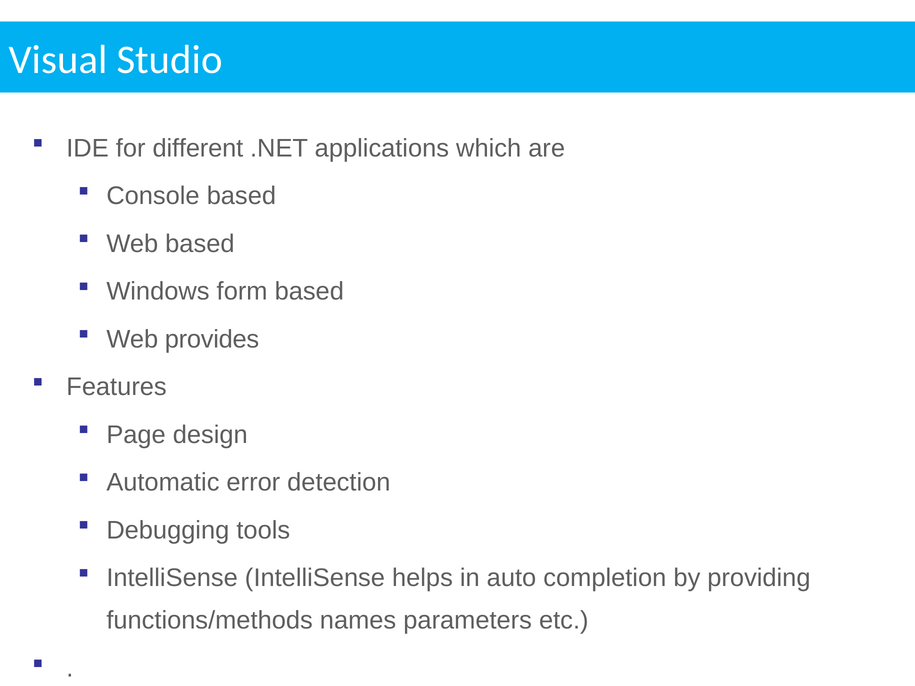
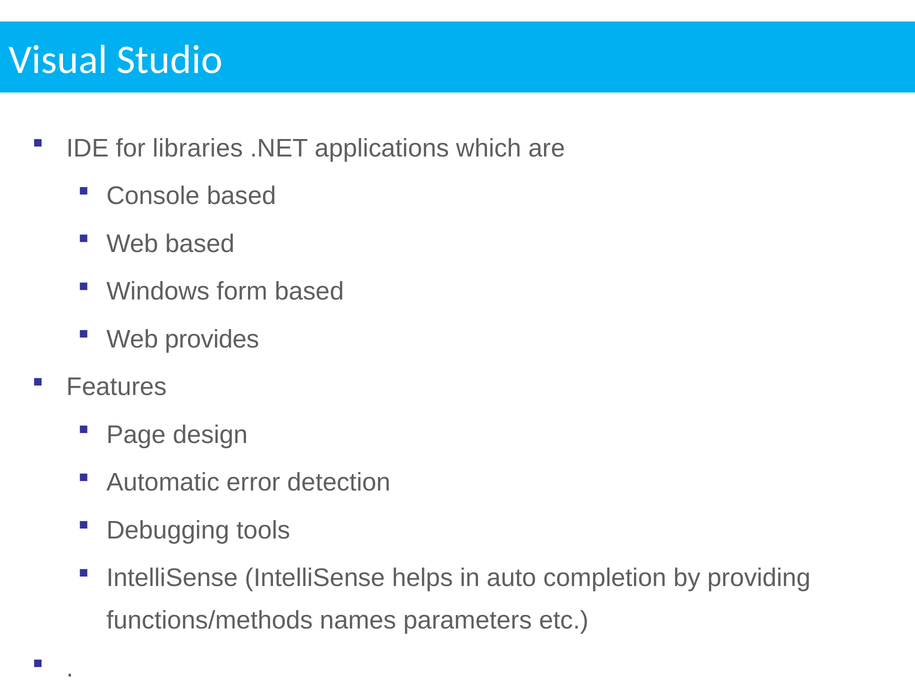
different: different -> libraries
